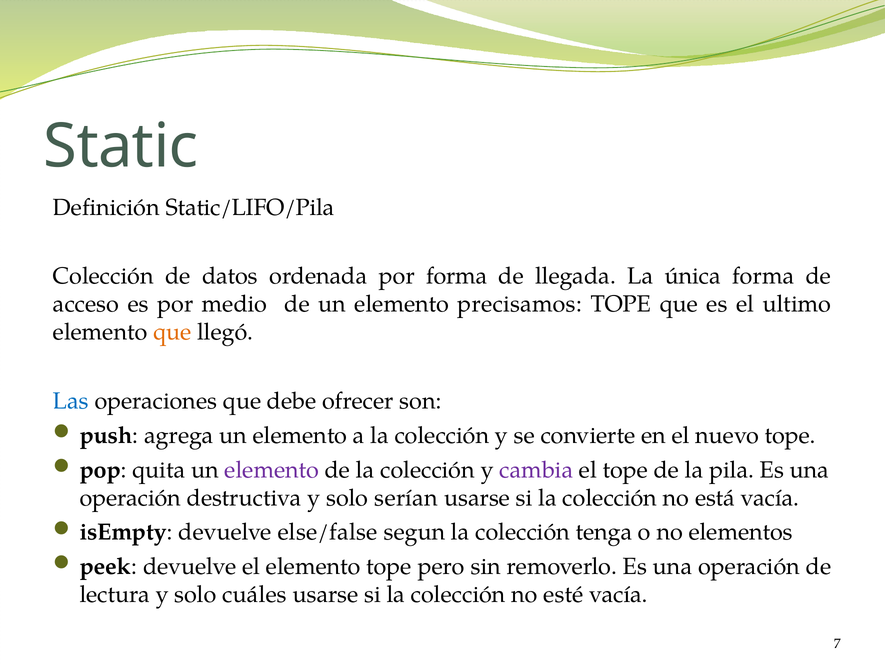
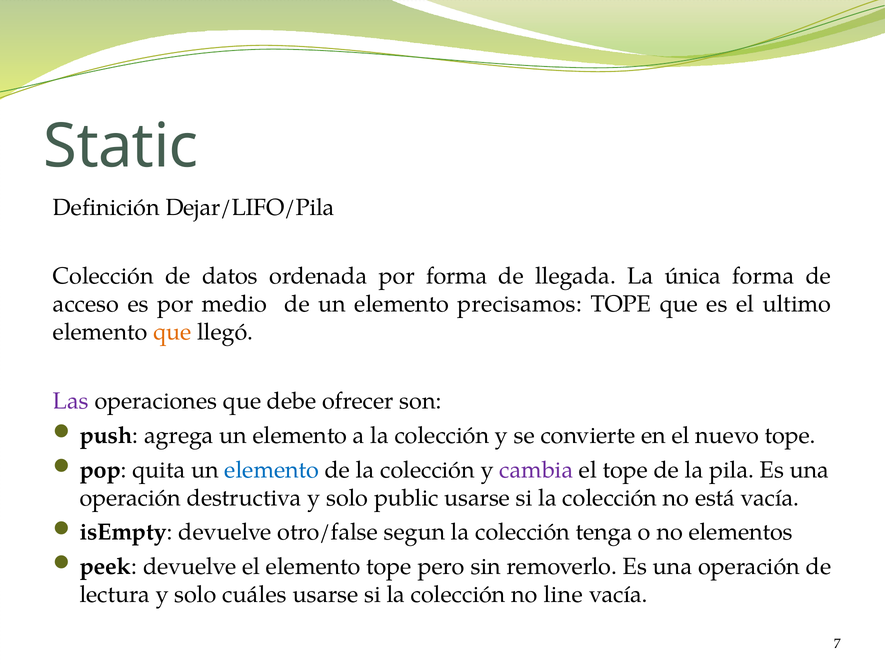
Static/LIFO/Pila: Static/LIFO/Pila -> Dejar/LIFO/Pila
Las colour: blue -> purple
elemento at (272, 470) colour: purple -> blue
serían: serían -> public
else/false: else/false -> otro/false
esté: esté -> line
